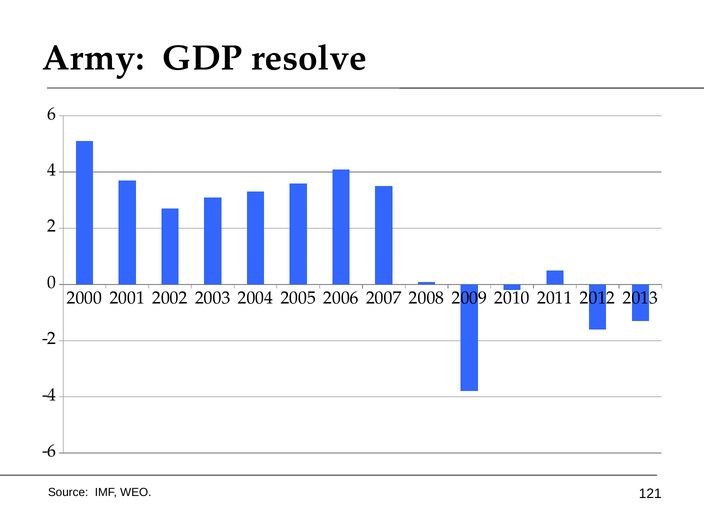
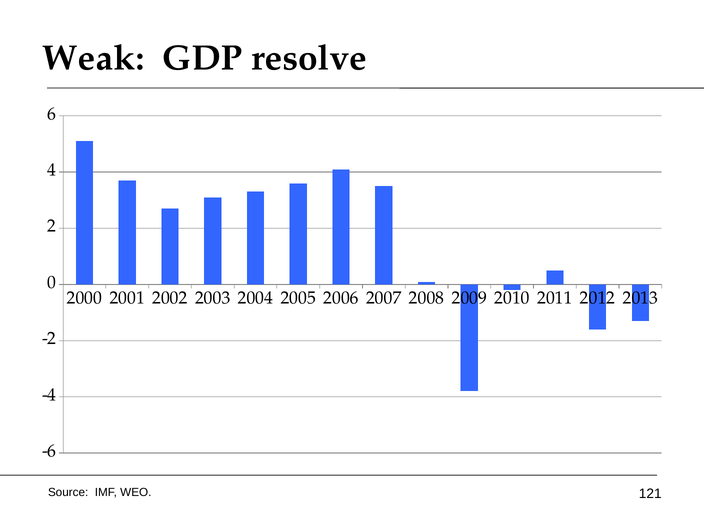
Army: Army -> Weak
